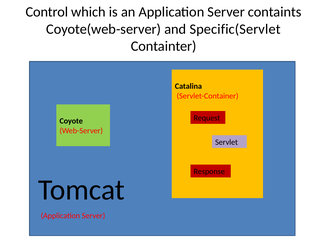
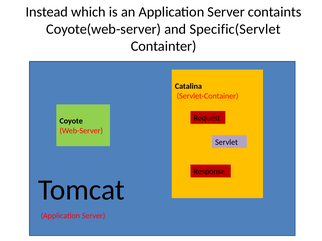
Control: Control -> Instead
